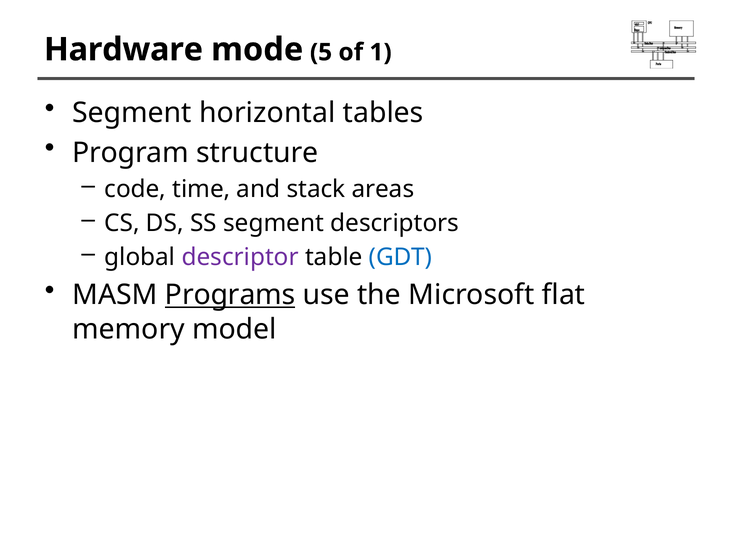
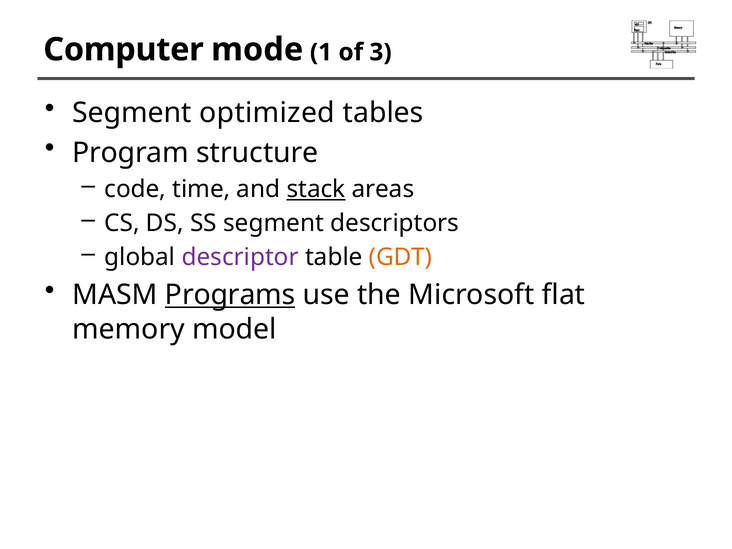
Hardware: Hardware -> Computer
5: 5 -> 1
1: 1 -> 3
horizontal: horizontal -> optimized
stack underline: none -> present
GDT colour: blue -> orange
